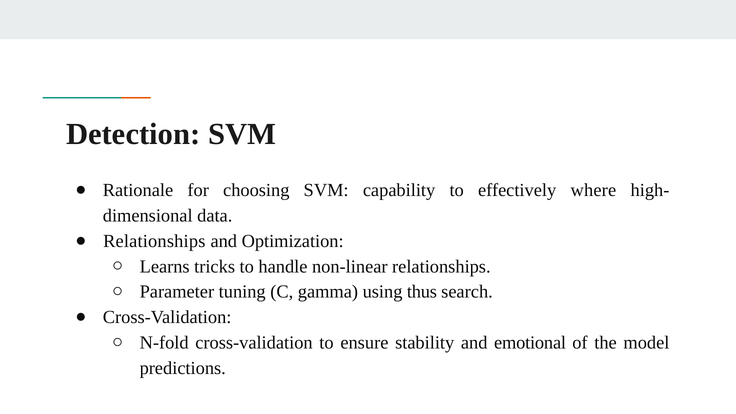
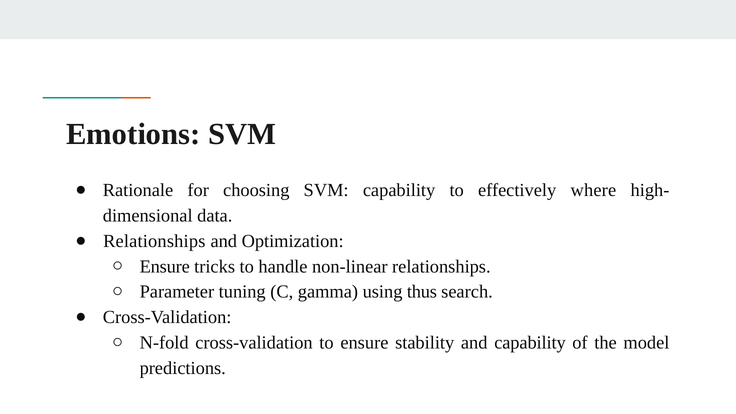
Detection: Detection -> Emotions
Learns at (165, 266): Learns -> Ensure
and emotional: emotional -> capability
